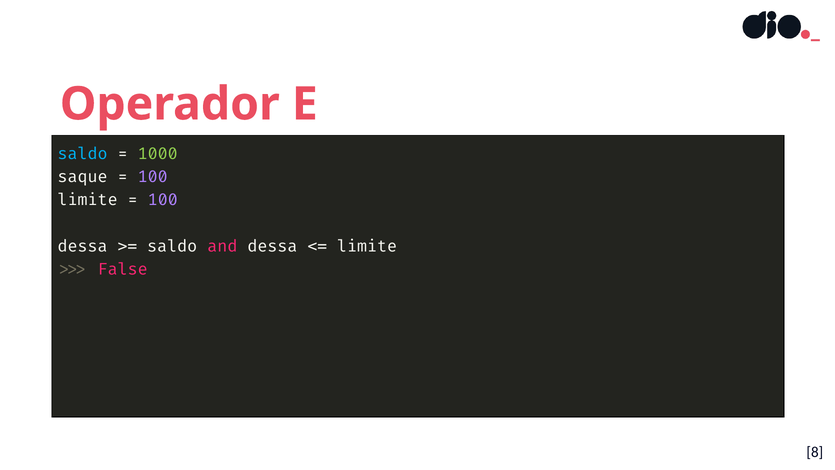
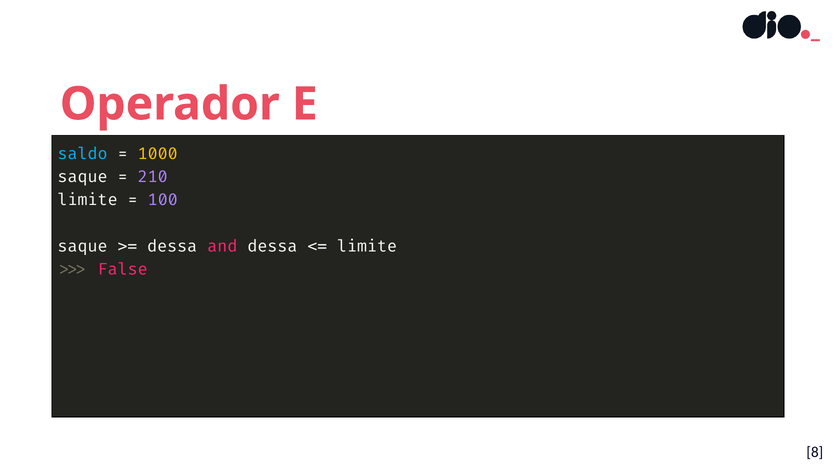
1000 colour: light green -> yellow
100 at (153, 177): 100 -> 210
dessa at (83, 246): dessa -> saque
saldo at (172, 246): saldo -> dessa
